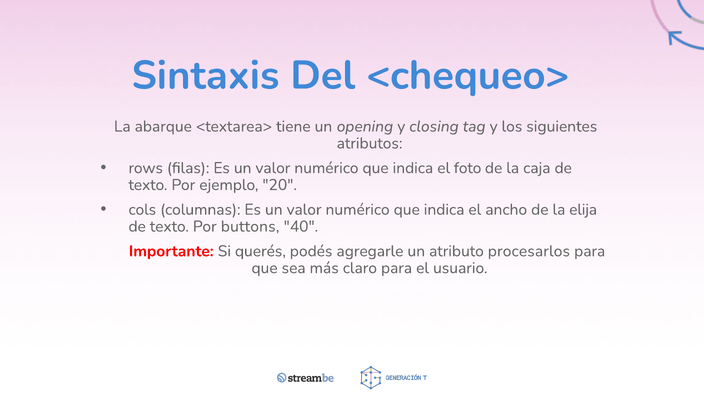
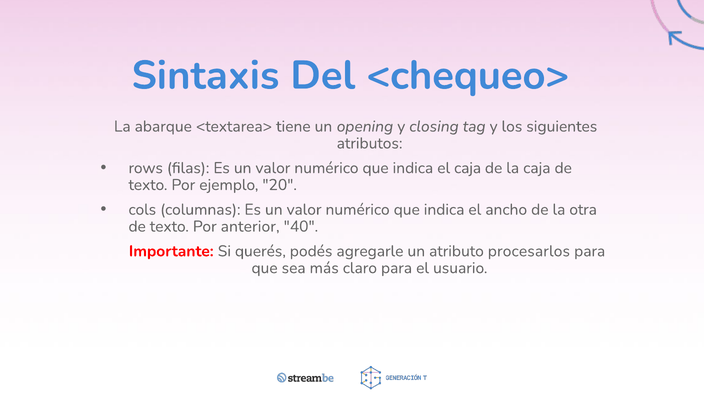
el foto: foto -> caja
elija: elija -> otra
buttons: buttons -> anterior
